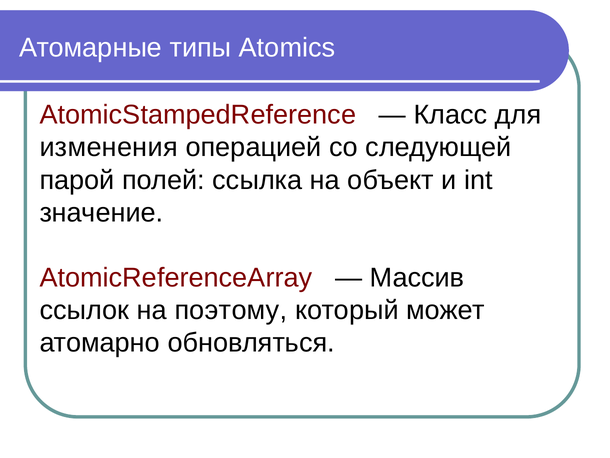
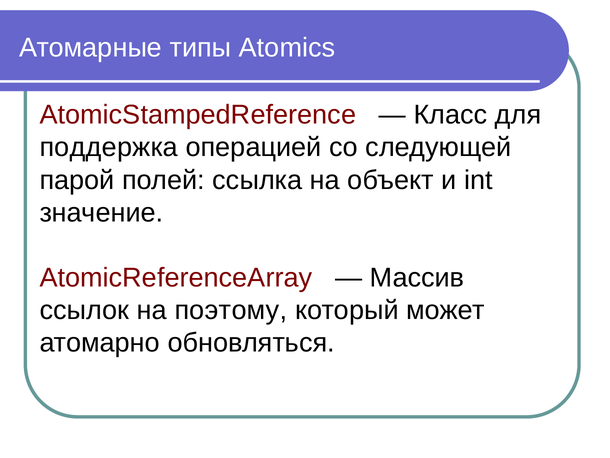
изменения: изменения -> поддержка
